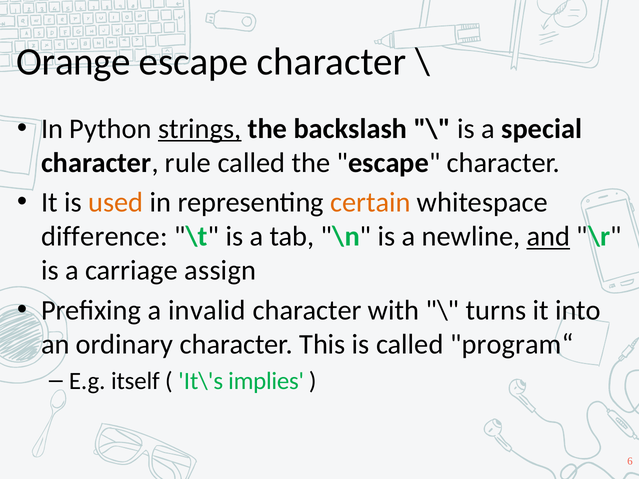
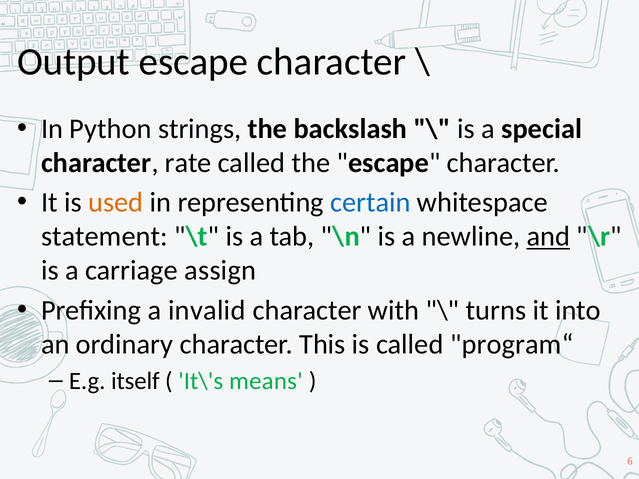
Orange: Orange -> Output
strings underline: present -> none
rule: rule -> rate
certain colour: orange -> blue
difference: difference -> statement
implies: implies -> means
